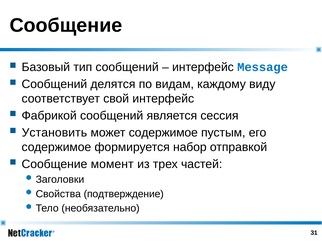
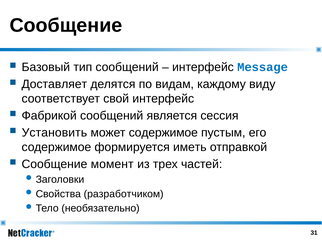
Сообщений at (54, 84): Сообщений -> Доставляет
набор: набор -> иметь
подтверждение: подтверждение -> разработчиком
